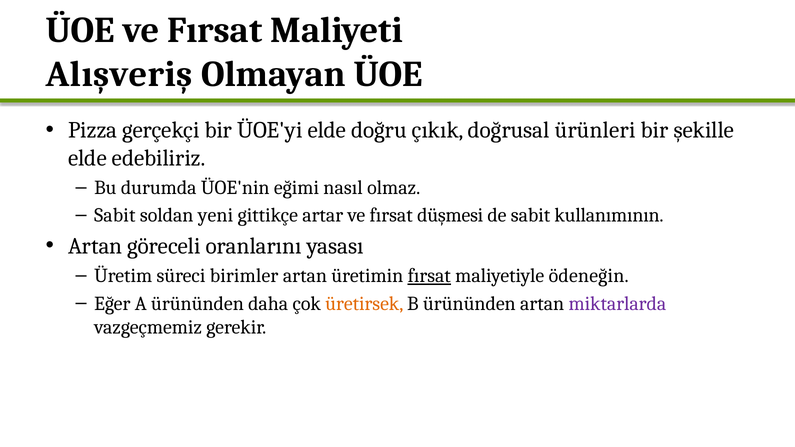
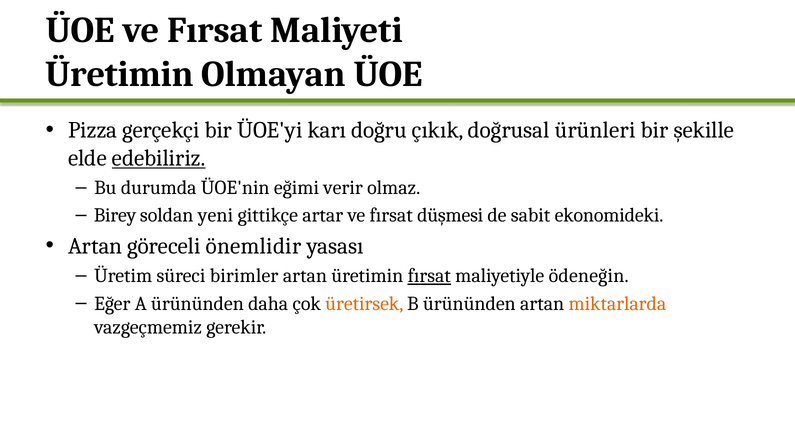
Alışveriş at (119, 74): Alışveriş -> Üretimin
ÜOE'yi elde: elde -> karı
edebiliriz underline: none -> present
nasıl: nasıl -> verir
Sabit at (115, 215): Sabit -> Birey
kullanımının: kullanımının -> ekonomideki
oranlarını: oranlarını -> önemlidir
miktarlarda colour: purple -> orange
